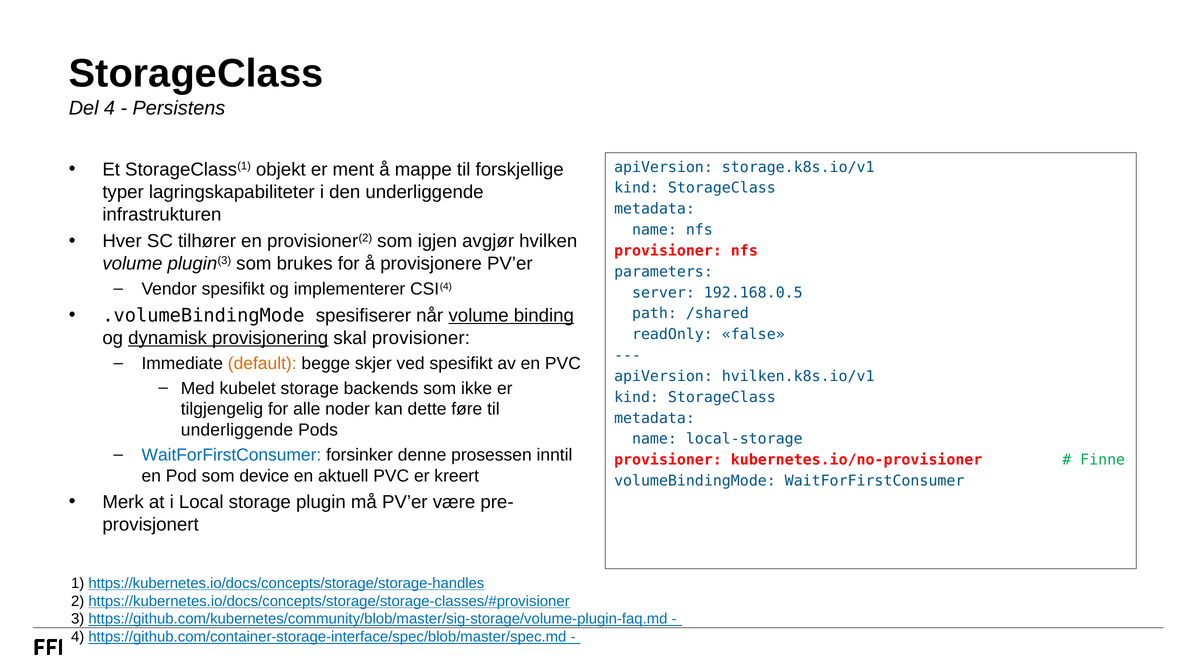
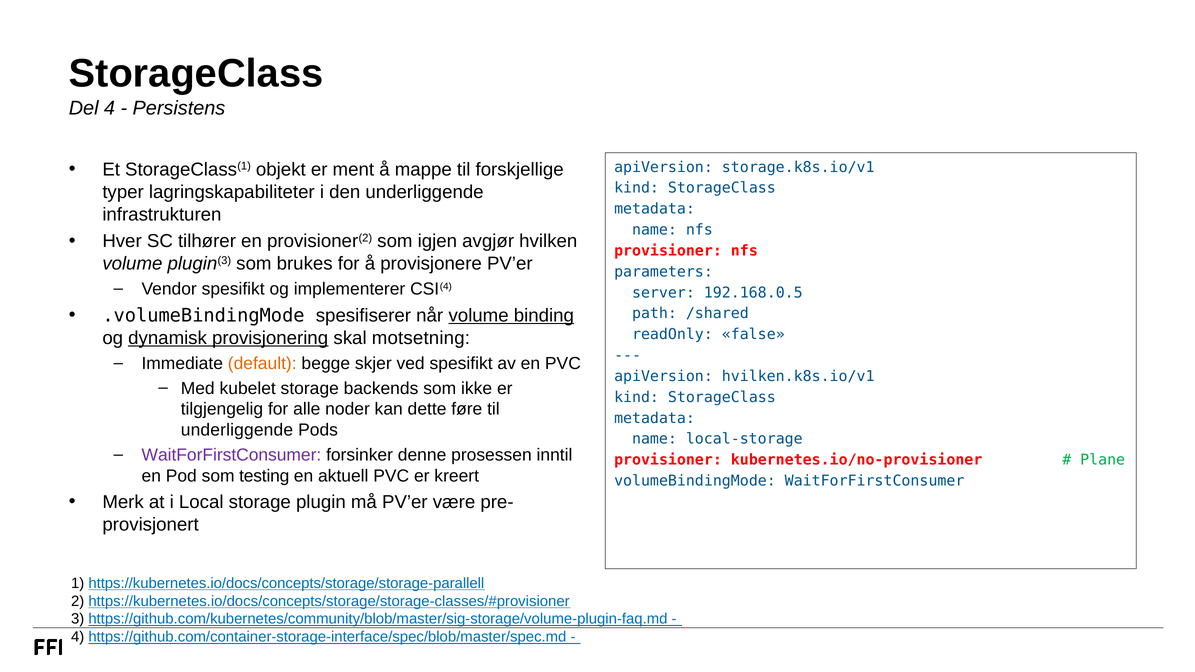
skal provisioner: provisioner -> motsetning
WaitForFirstConsumer at (231, 455) colour: blue -> purple
Finne: Finne -> Plane
device: device -> testing
https://kubernetes.io/docs/concepts/storage/storage-handles: https://kubernetes.io/docs/concepts/storage/storage-handles -> https://kubernetes.io/docs/concepts/storage/storage-parallell
